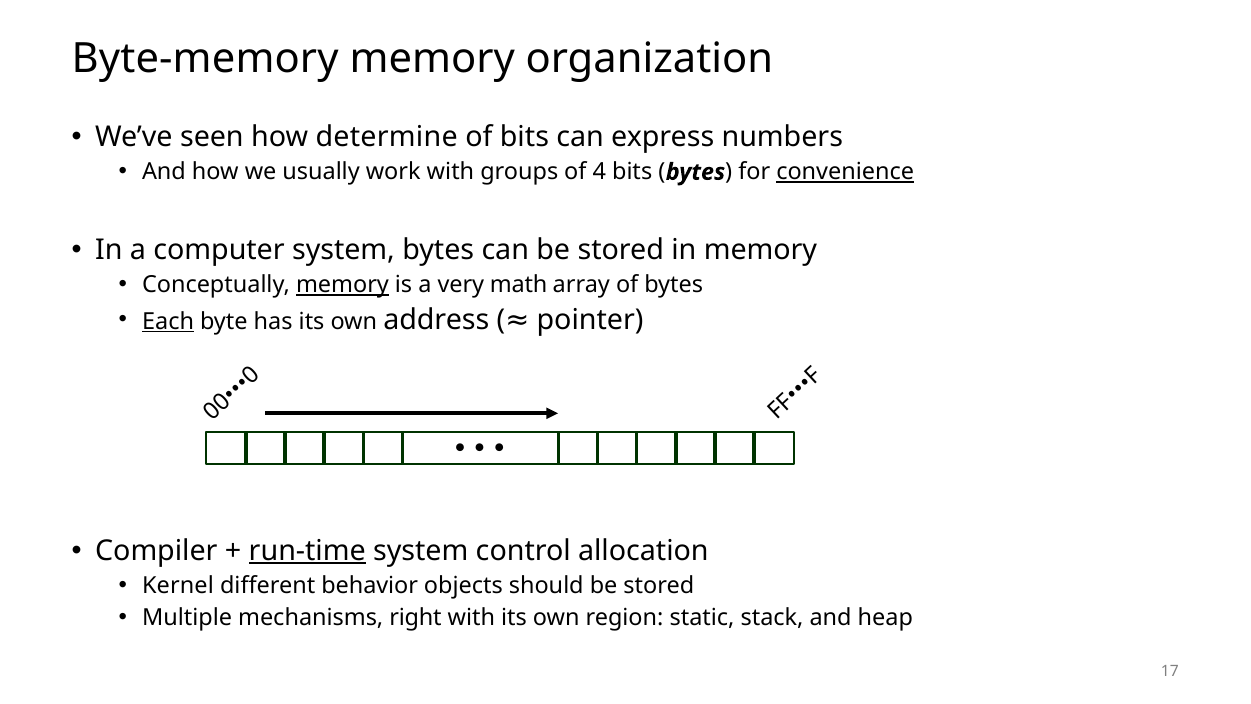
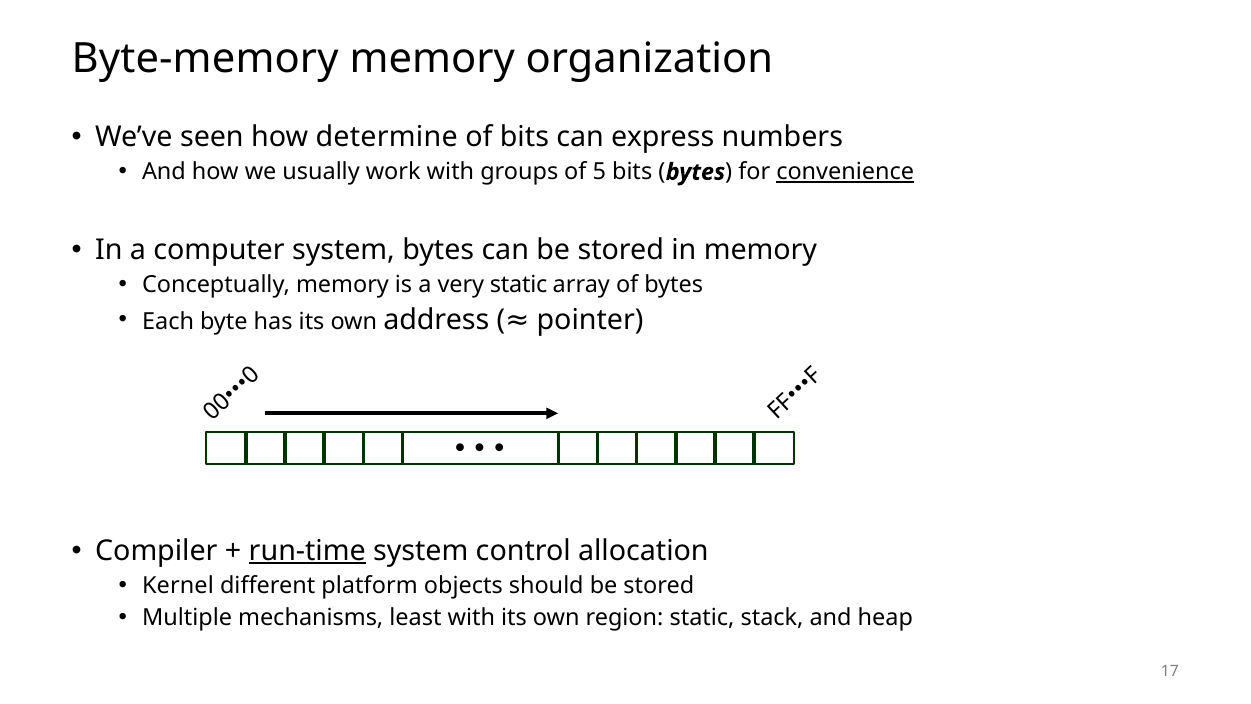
4: 4 -> 5
memory at (342, 285) underline: present -> none
very math: math -> static
Each underline: present -> none
behavior: behavior -> platform
right: right -> least
